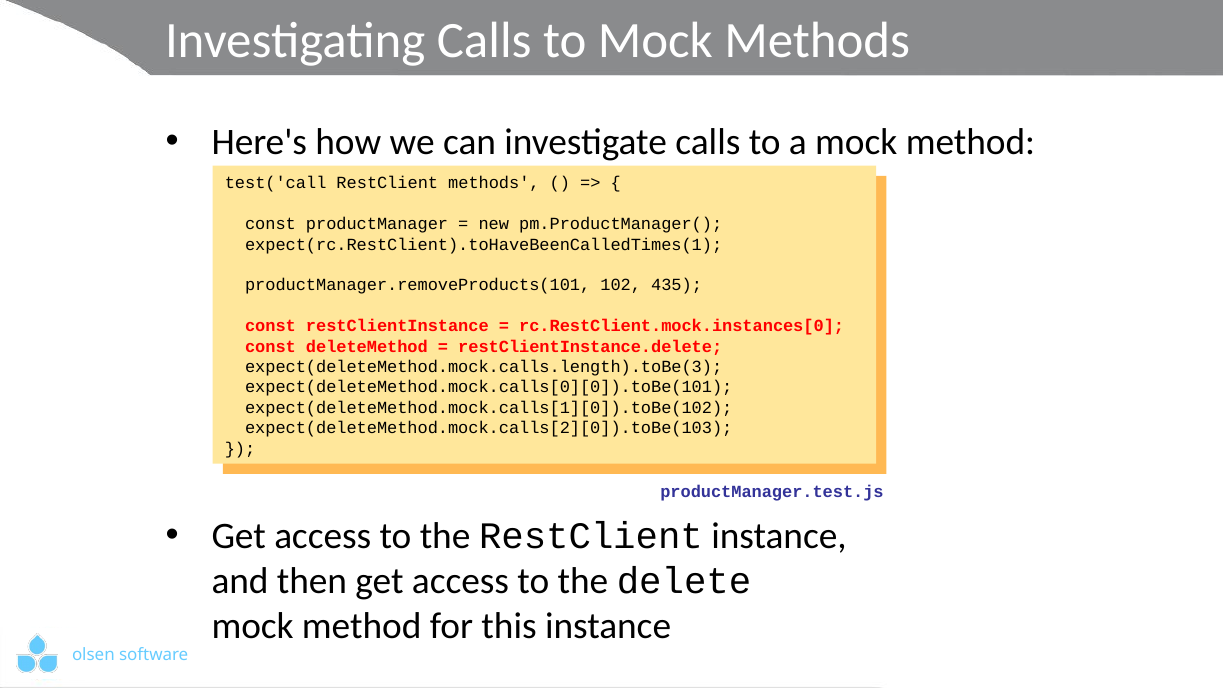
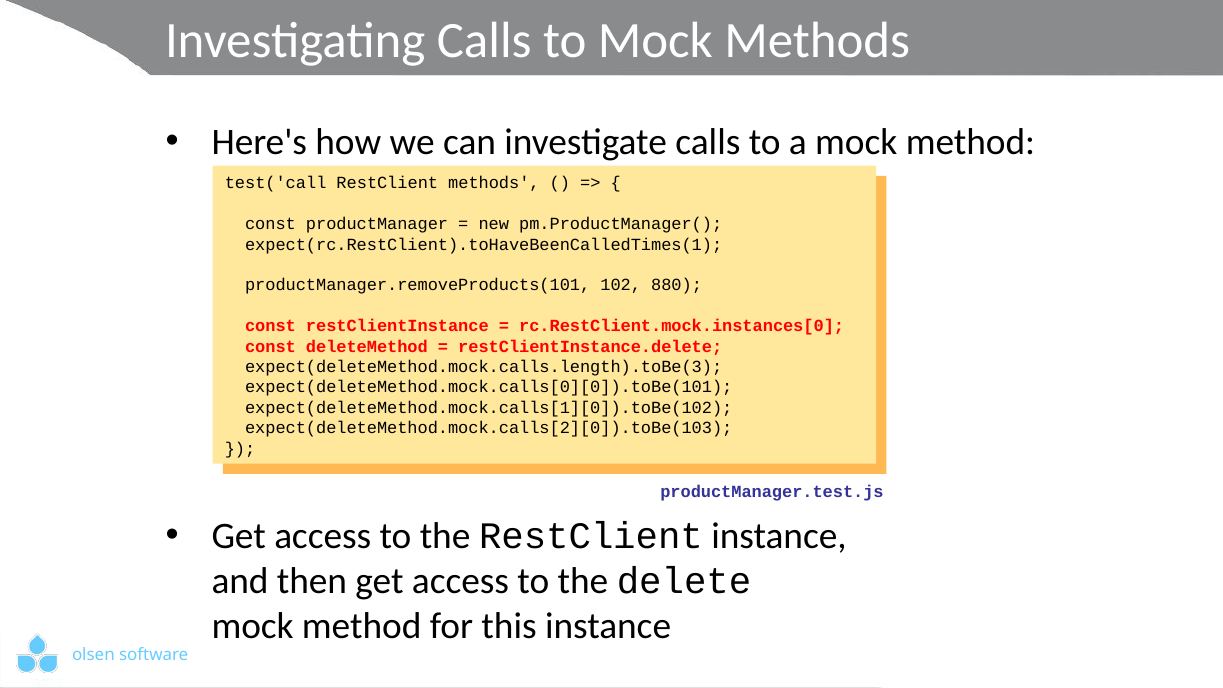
435: 435 -> 880
